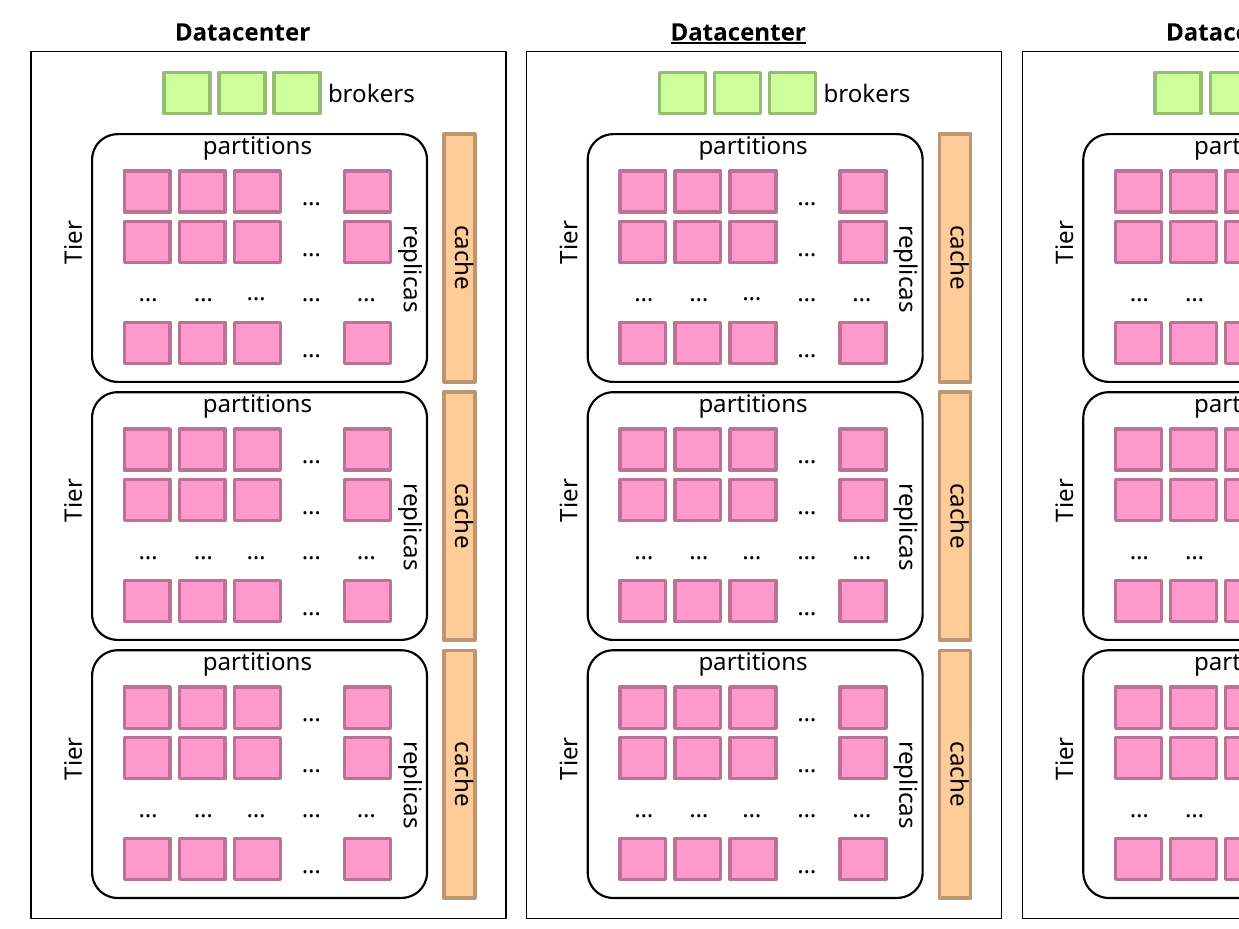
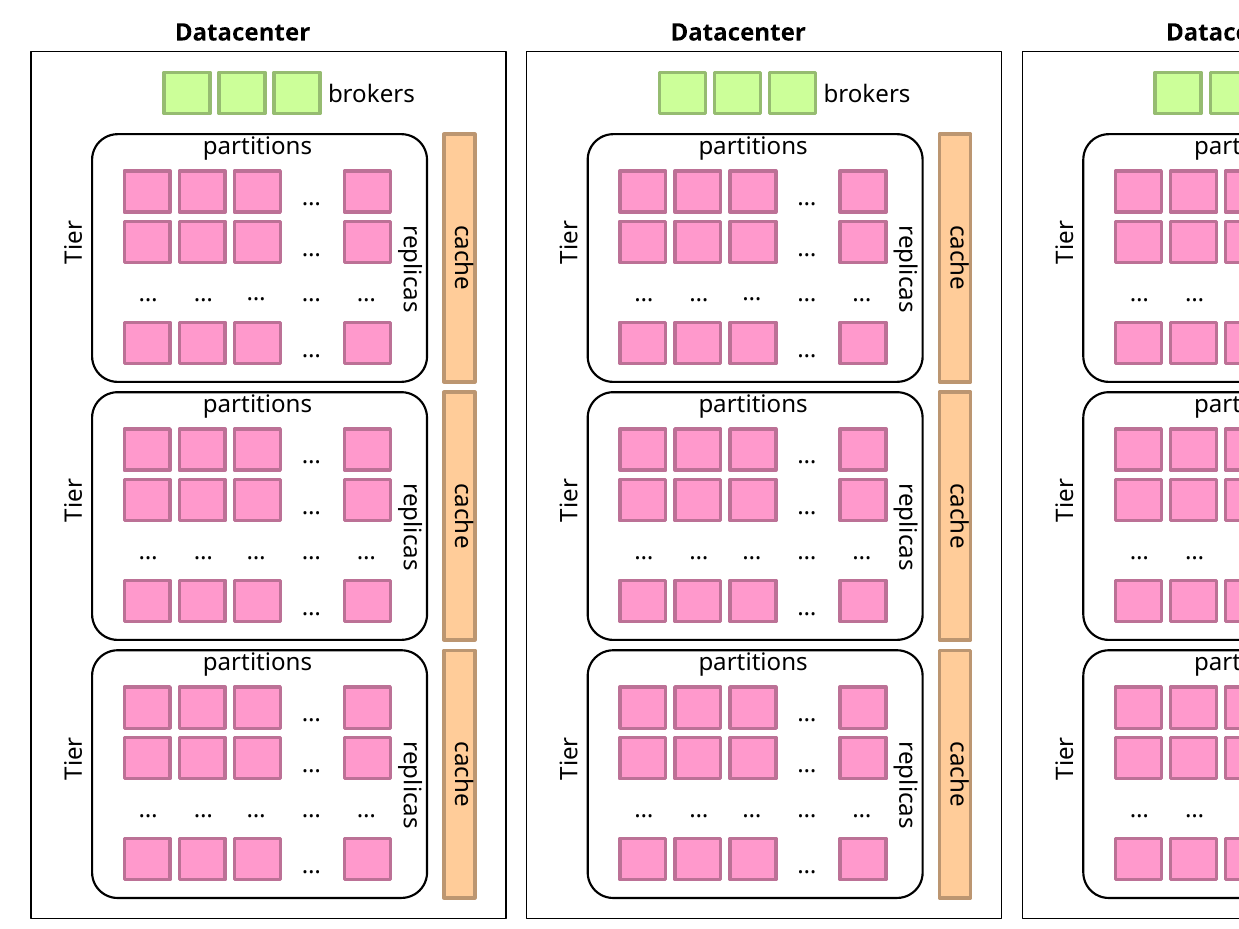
Datacenter at (738, 33) underline: present -> none
